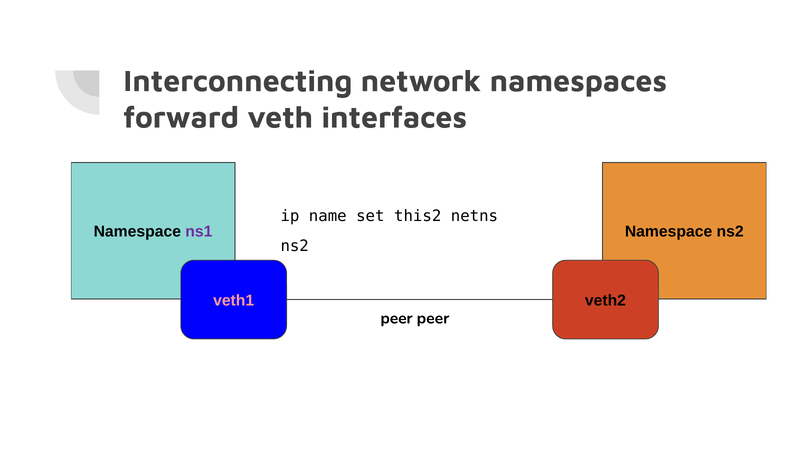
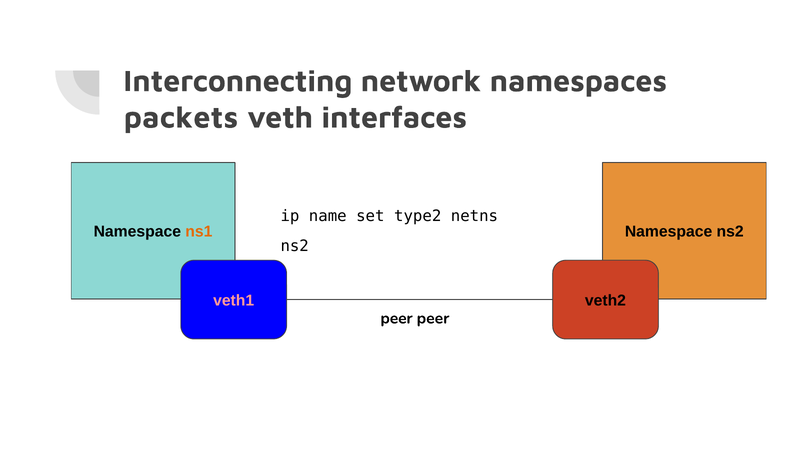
forward: forward -> packets
this2: this2 -> type2
ns1 colour: purple -> orange
